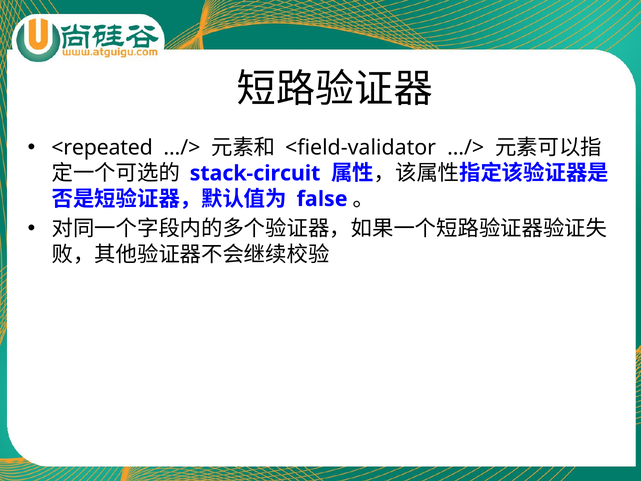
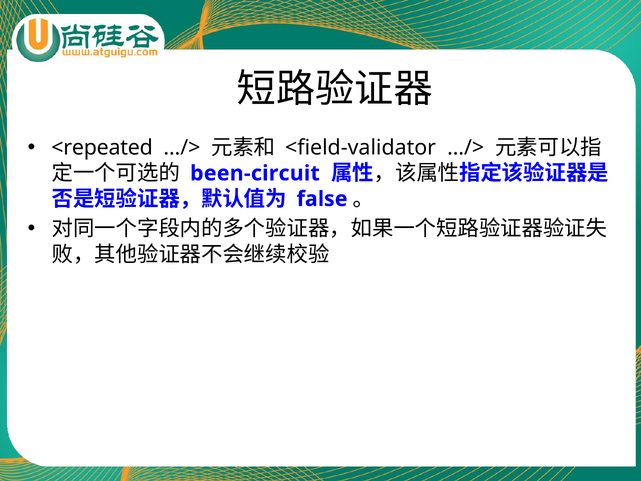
stack-circuit: stack-circuit -> been-circuit
